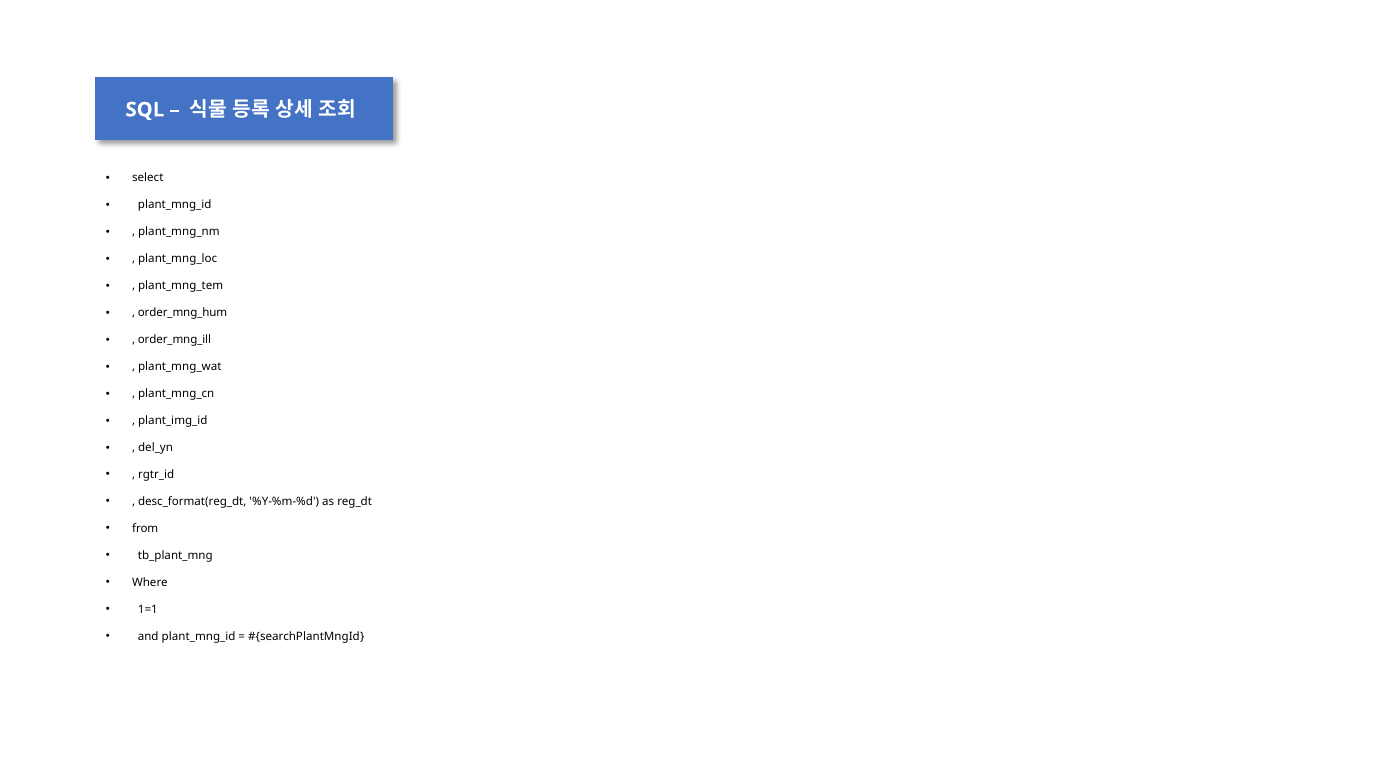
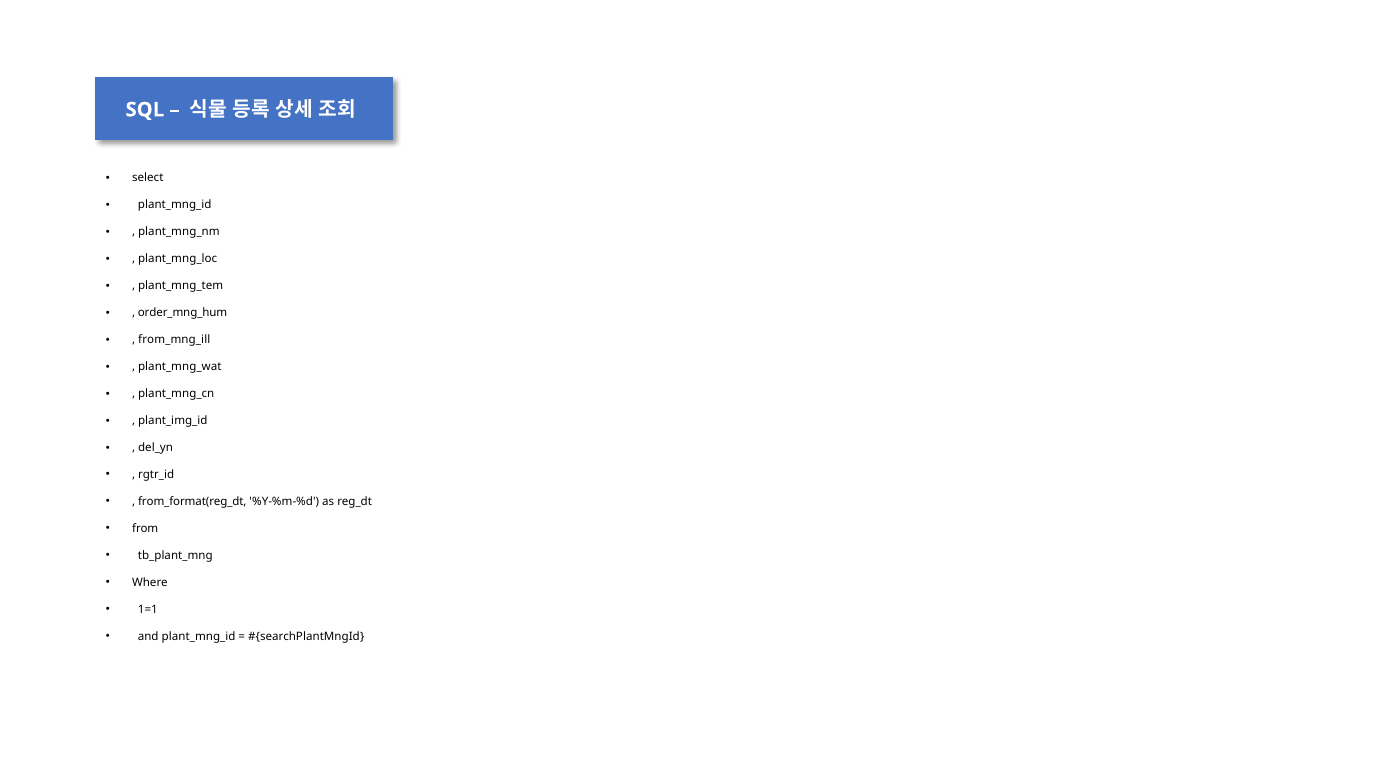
order_mng_ill: order_mng_ill -> from_mng_ill
desc_format(reg_dt: desc_format(reg_dt -> from_format(reg_dt
